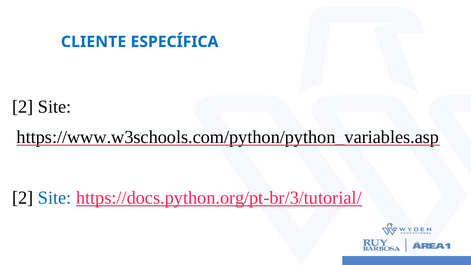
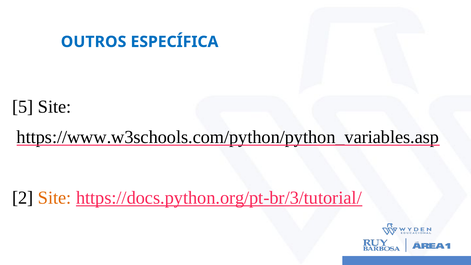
CLIENTE: CLIENTE -> OUTROS
2 at (23, 107): 2 -> 5
Site at (55, 198) colour: blue -> orange
